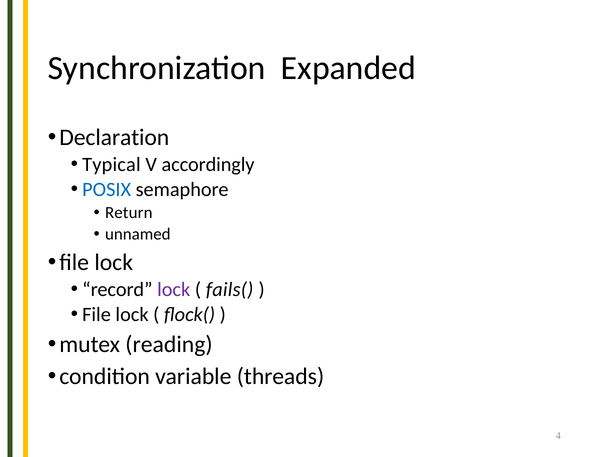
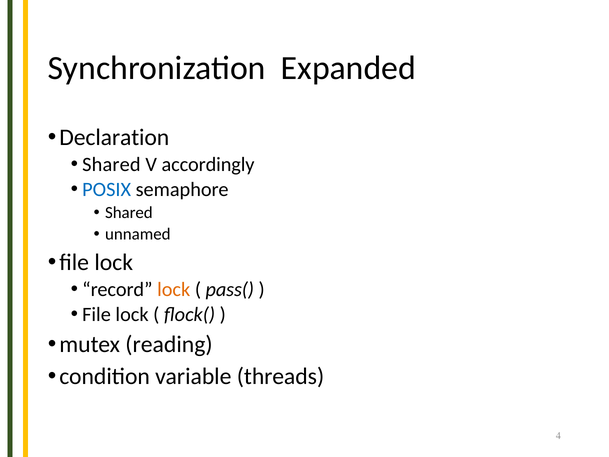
Typical at (111, 164): Typical -> Shared
Return at (129, 213): Return -> Shared
lock at (174, 289) colour: purple -> orange
fails(: fails( -> pass(
